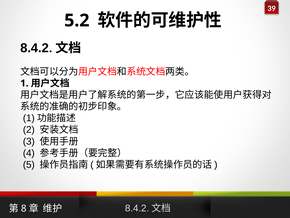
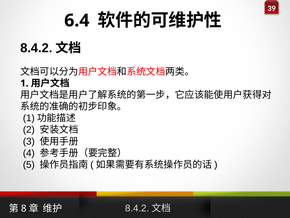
5.2: 5.2 -> 6.4
